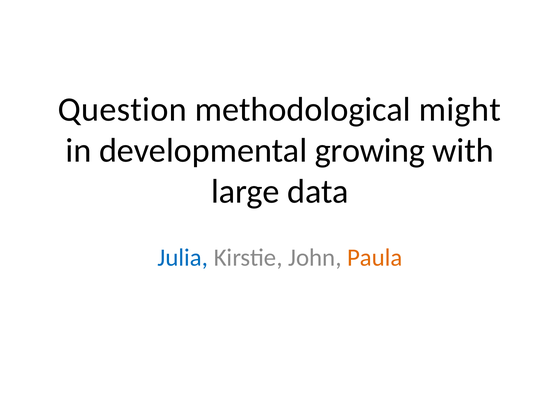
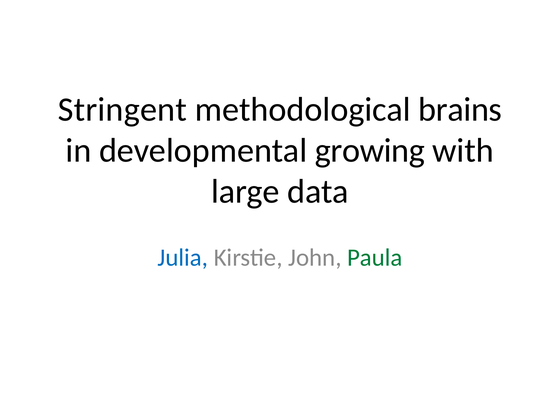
Question: Question -> Stringent
might: might -> brains
Paula colour: orange -> green
